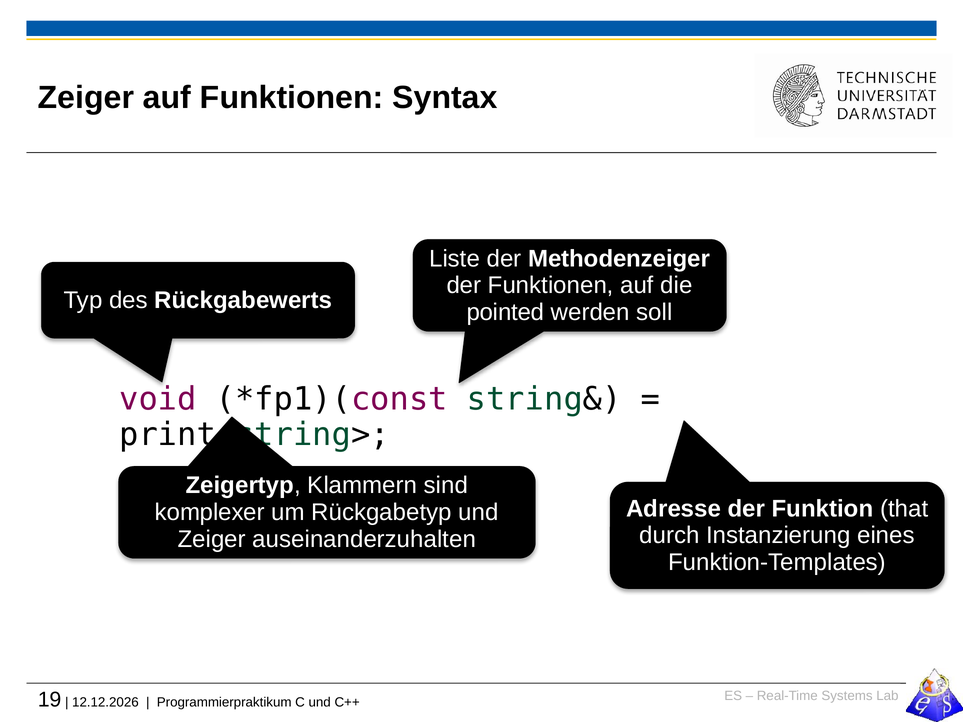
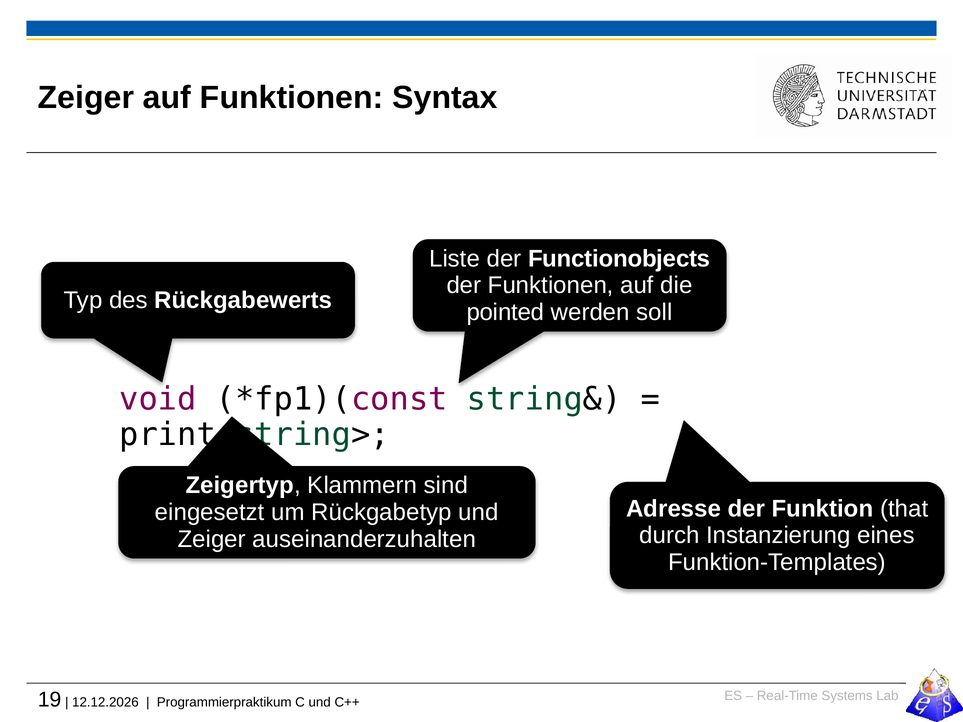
Methodenzeiger: Methodenzeiger -> Functionobjects
komplexer: komplexer -> eingesetzt
